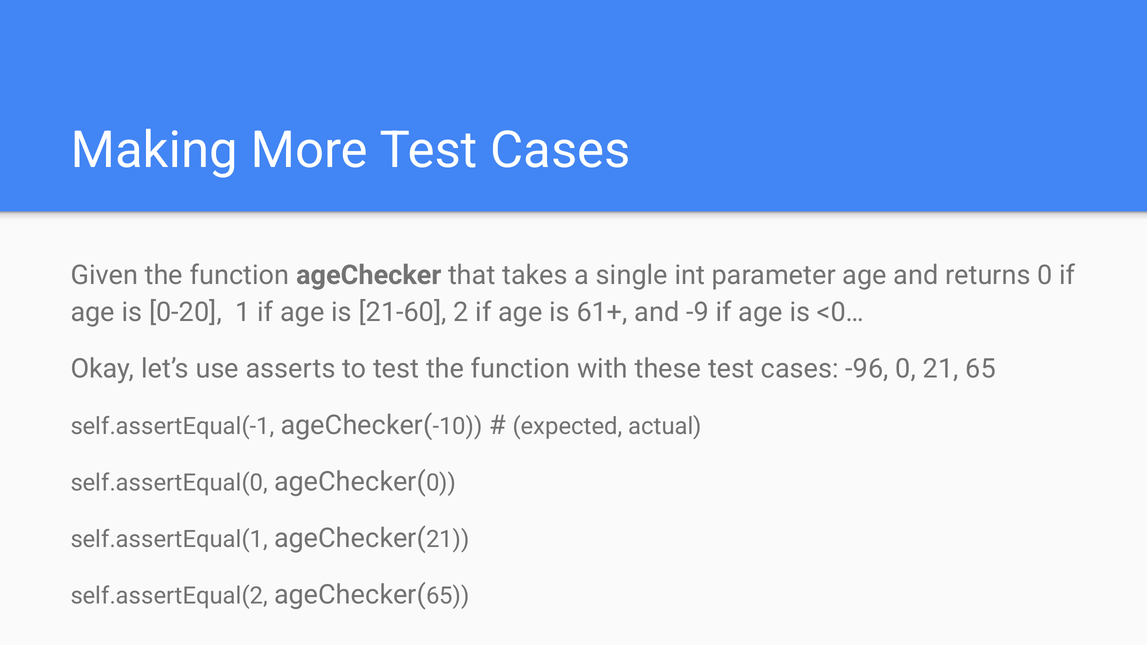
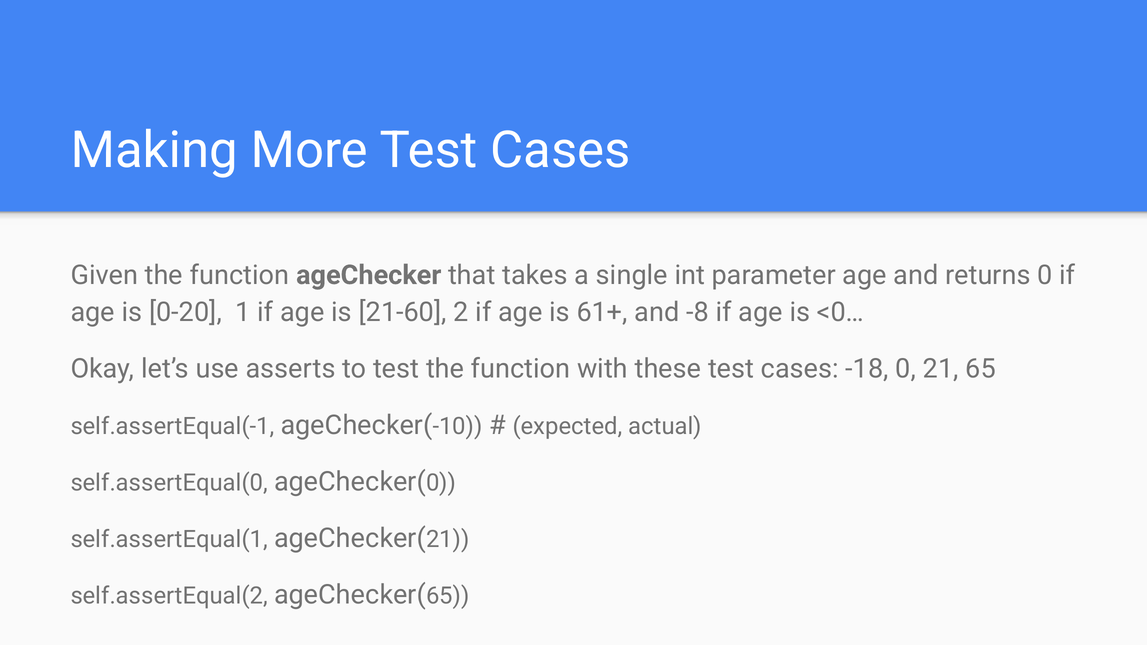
-9: -9 -> -8
-96: -96 -> -18
